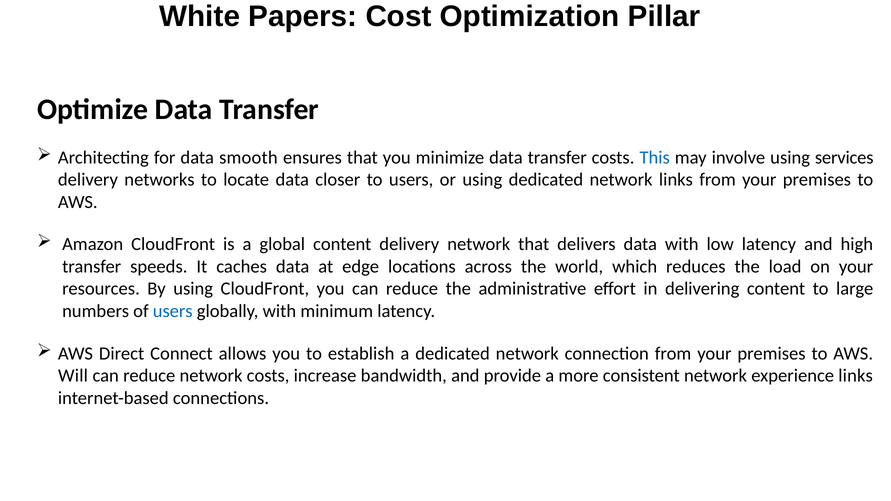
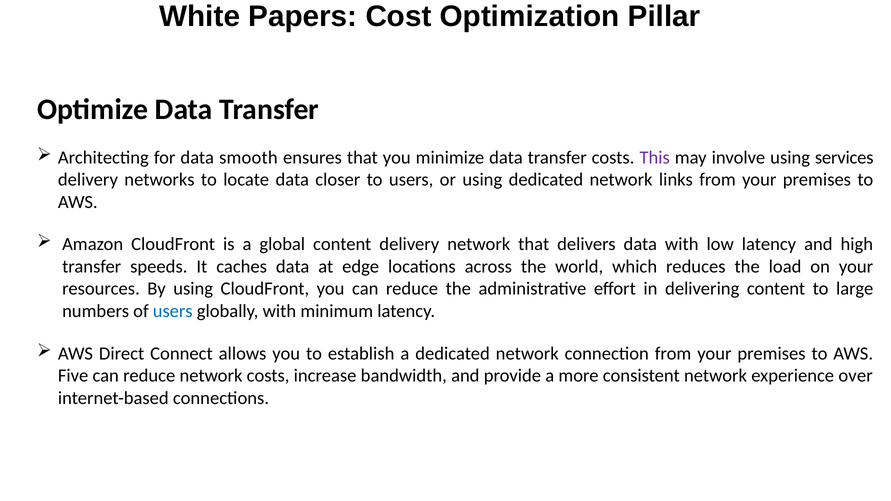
This colour: blue -> purple
Will: Will -> Five
experience links: links -> over
